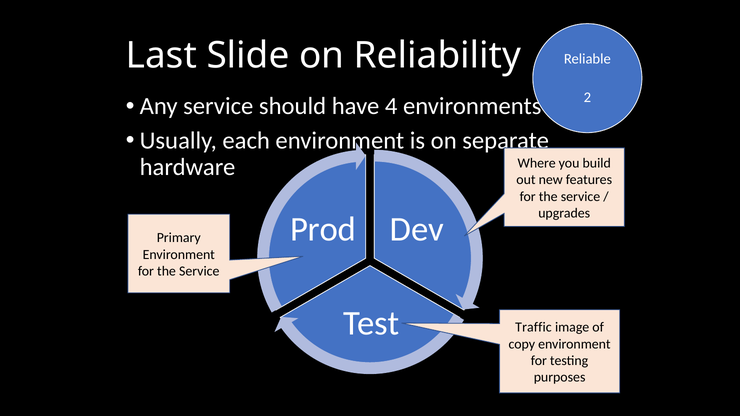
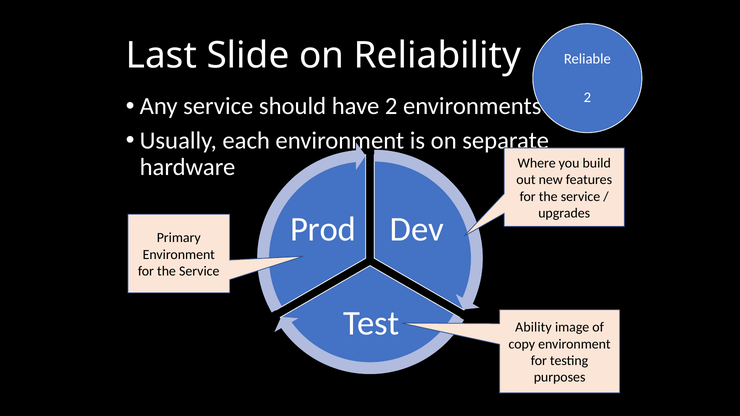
have 4: 4 -> 2
Traffic: Traffic -> Ability
